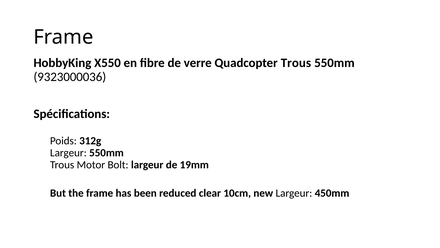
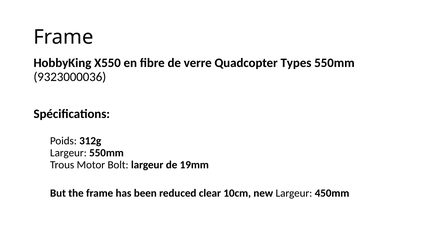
Quadcopter Trous: Trous -> Types
